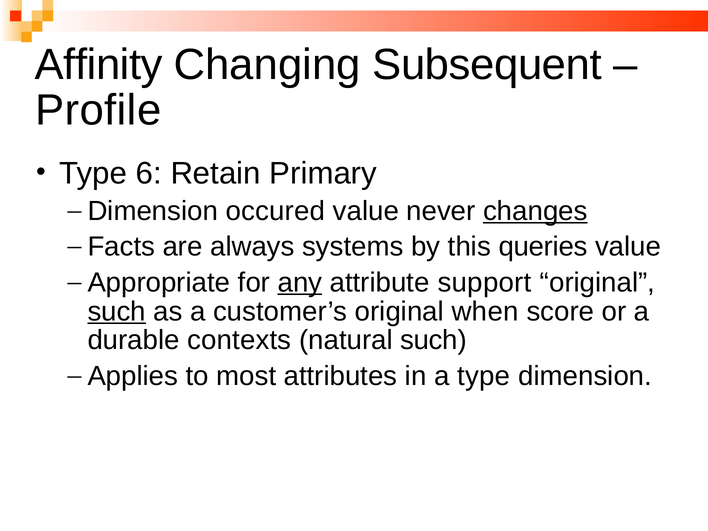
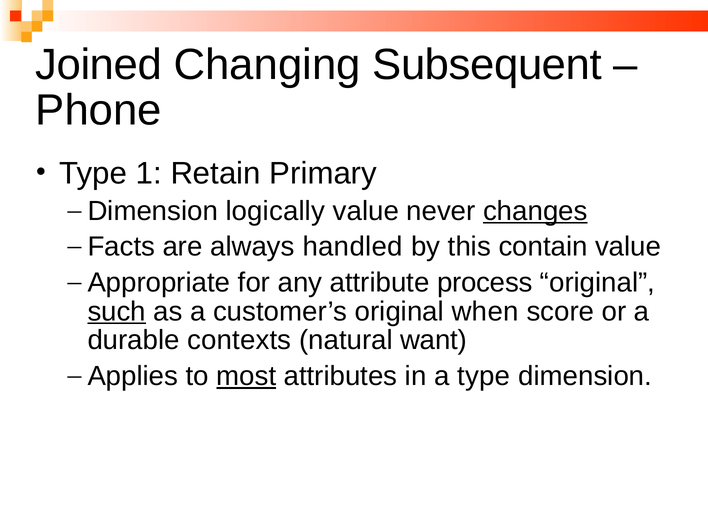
Affinity: Affinity -> Joined
Profile: Profile -> Phone
6: 6 -> 1
occured: occured -> logically
systems: systems -> handled
queries: queries -> contain
any underline: present -> none
support: support -> process
natural such: such -> want
most underline: none -> present
